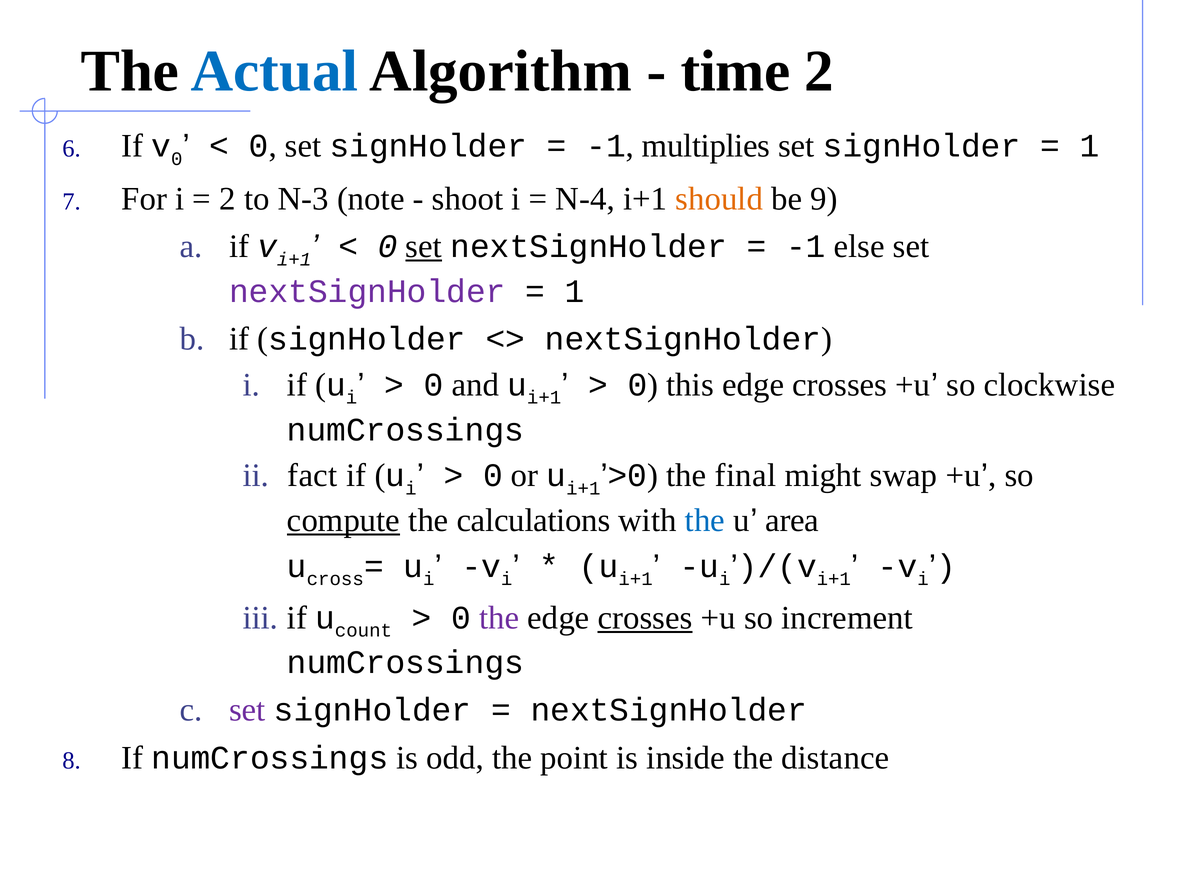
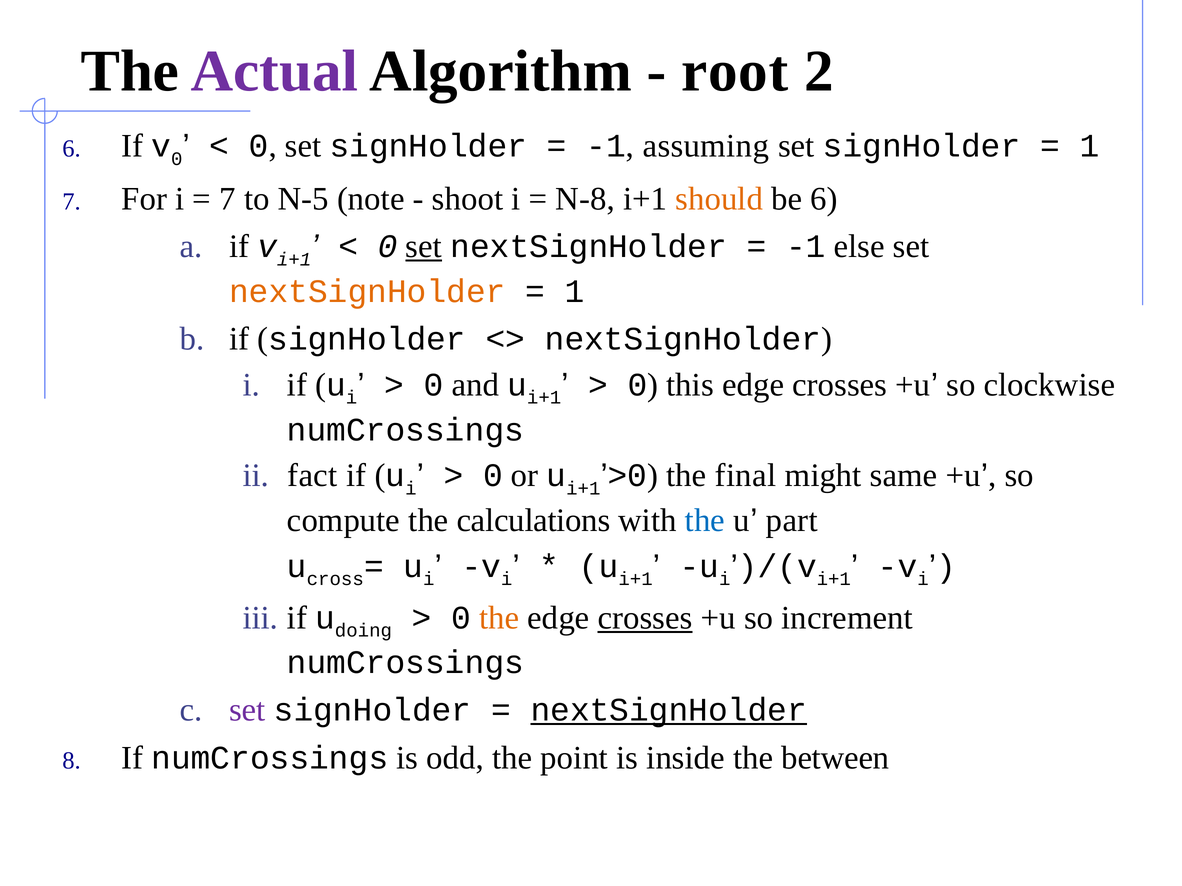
Actual colour: blue -> purple
time: time -> root
multiplies: multiplies -> assuming
2 at (227, 199): 2 -> 7
N-3: N-3 -> N-5
N-4: N-4 -> N-8
be 9: 9 -> 6
nextSignHolder at (367, 292) colour: purple -> orange
swap: swap -> same
compute underline: present -> none
area: area -> part
count: count -> doing
the at (499, 618) colour: purple -> orange
nextSignHolder at (669, 711) underline: none -> present
distance: distance -> between
